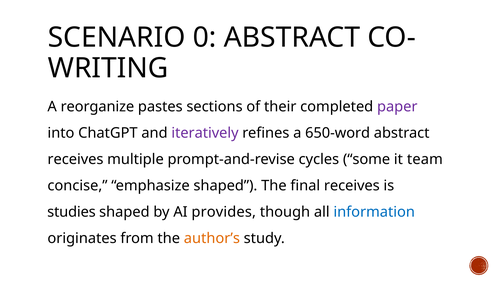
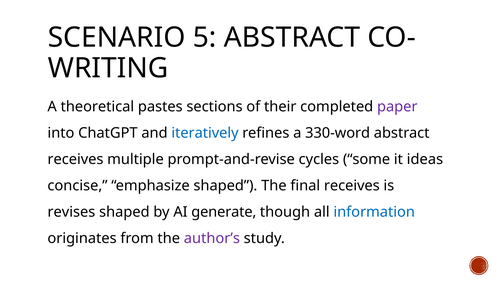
0: 0 -> 5
reorganize: reorganize -> theoretical
iteratively colour: purple -> blue
650-word: 650-word -> 330-word
team: team -> ideas
studies: studies -> revises
provides: provides -> generate
author’s colour: orange -> purple
